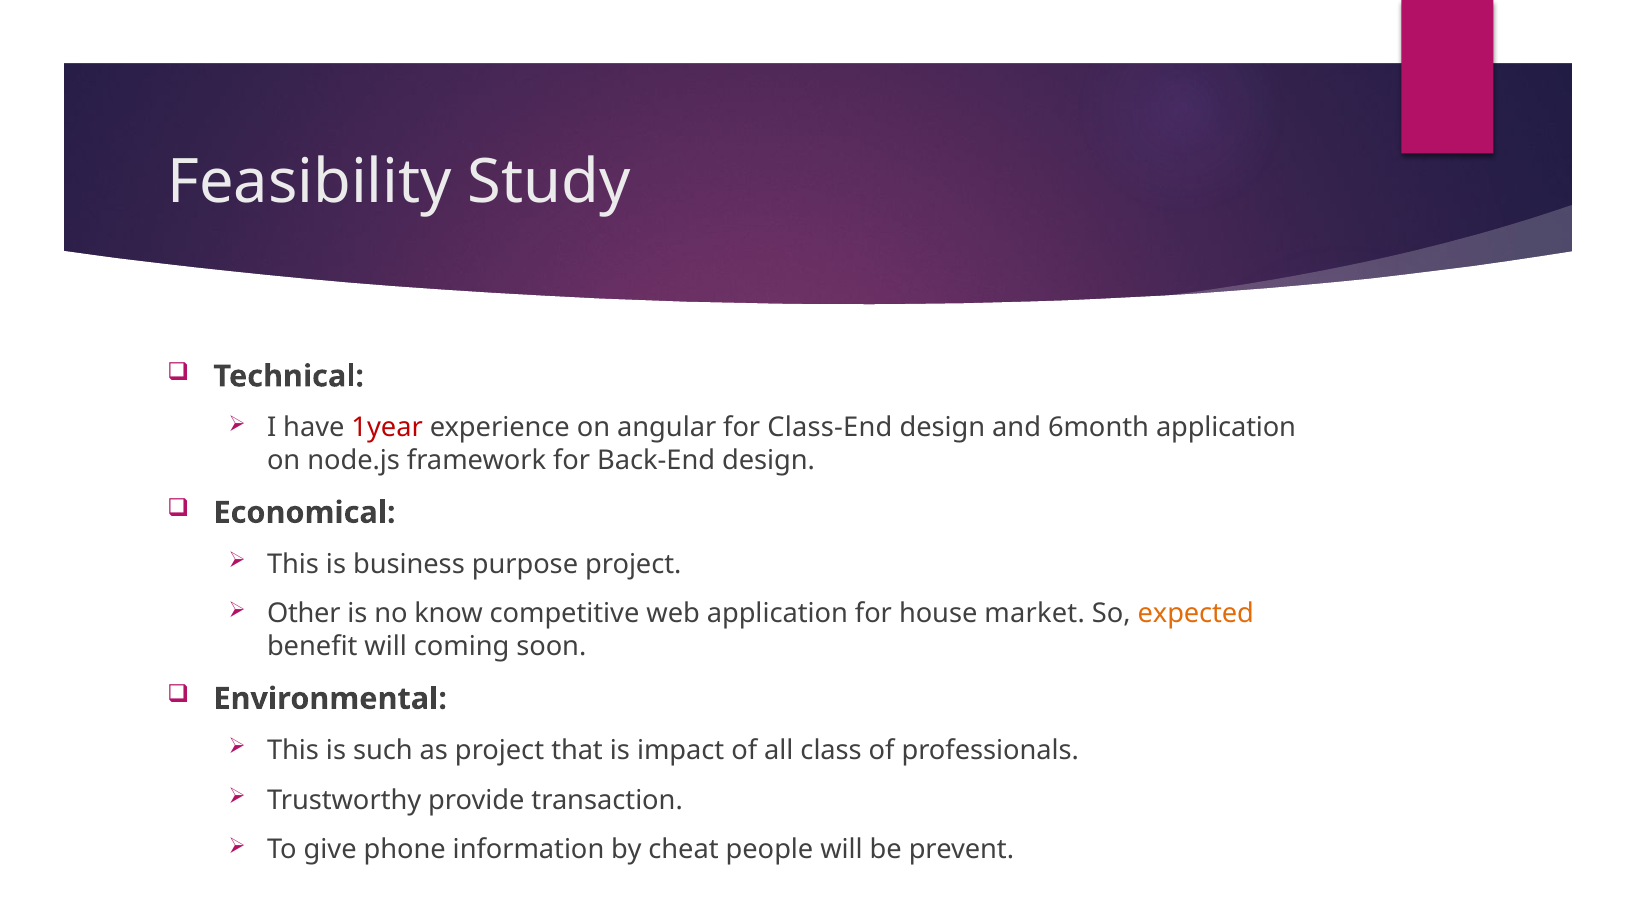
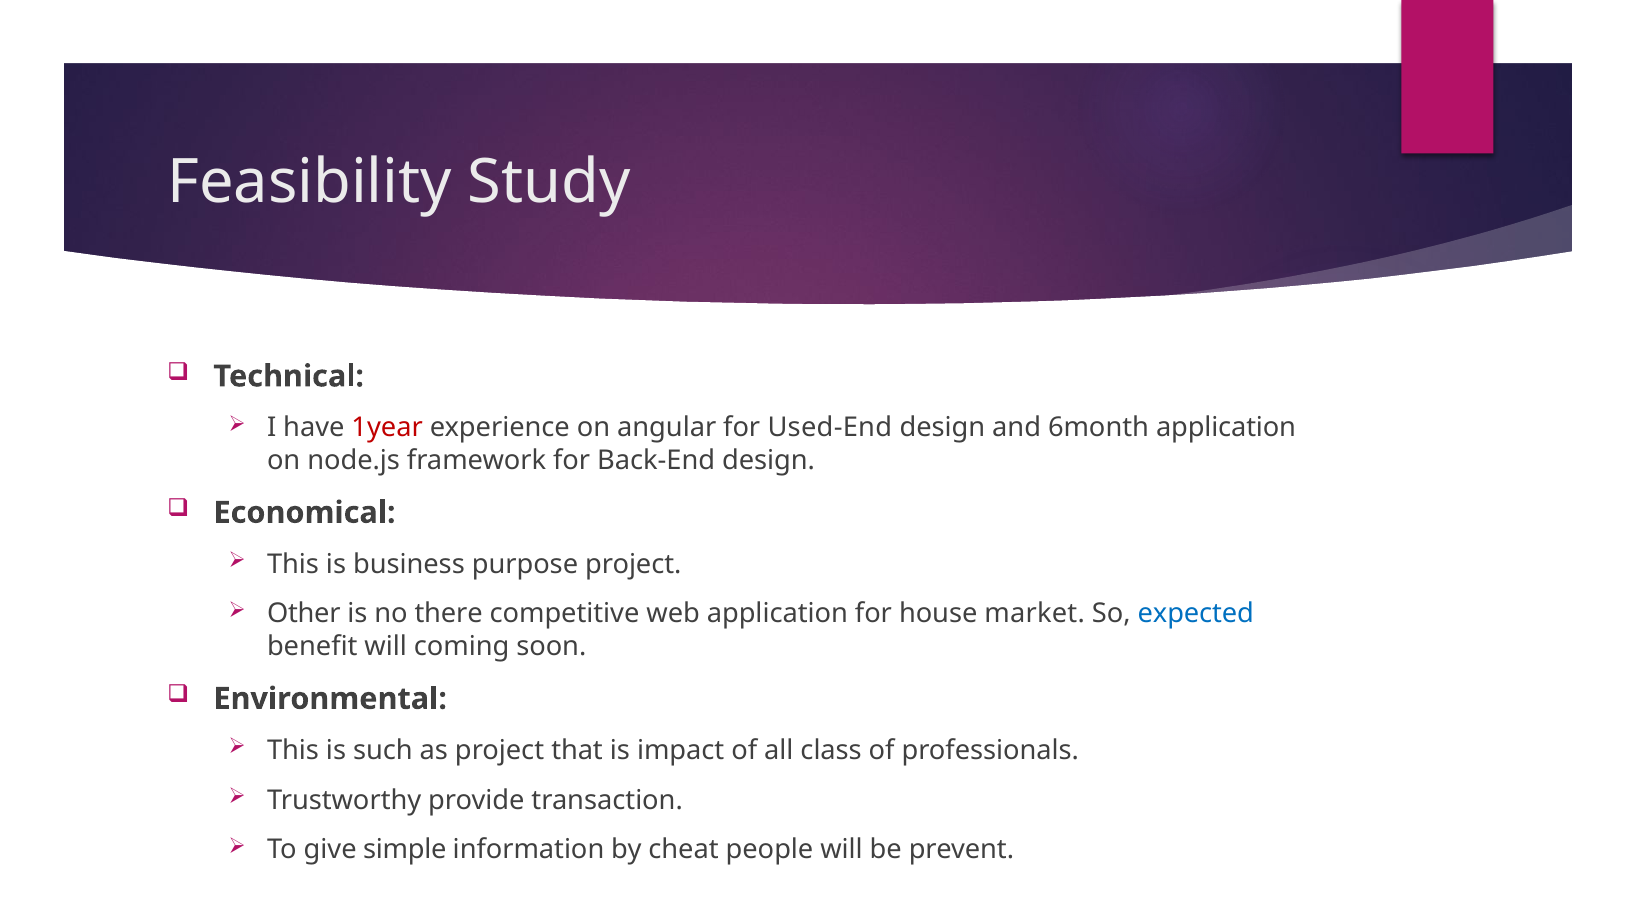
Class-End: Class-End -> Used-End
know: know -> there
expected colour: orange -> blue
phone: phone -> simple
